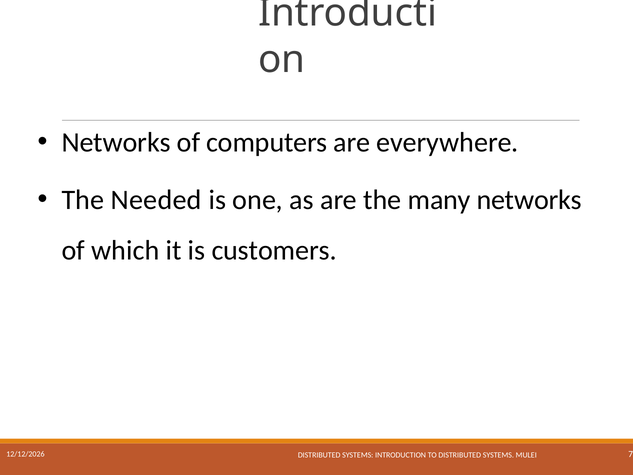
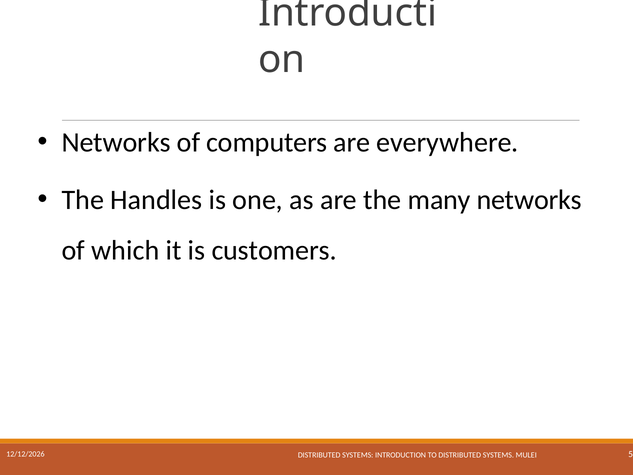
Needed: Needed -> Handles
7: 7 -> 5
